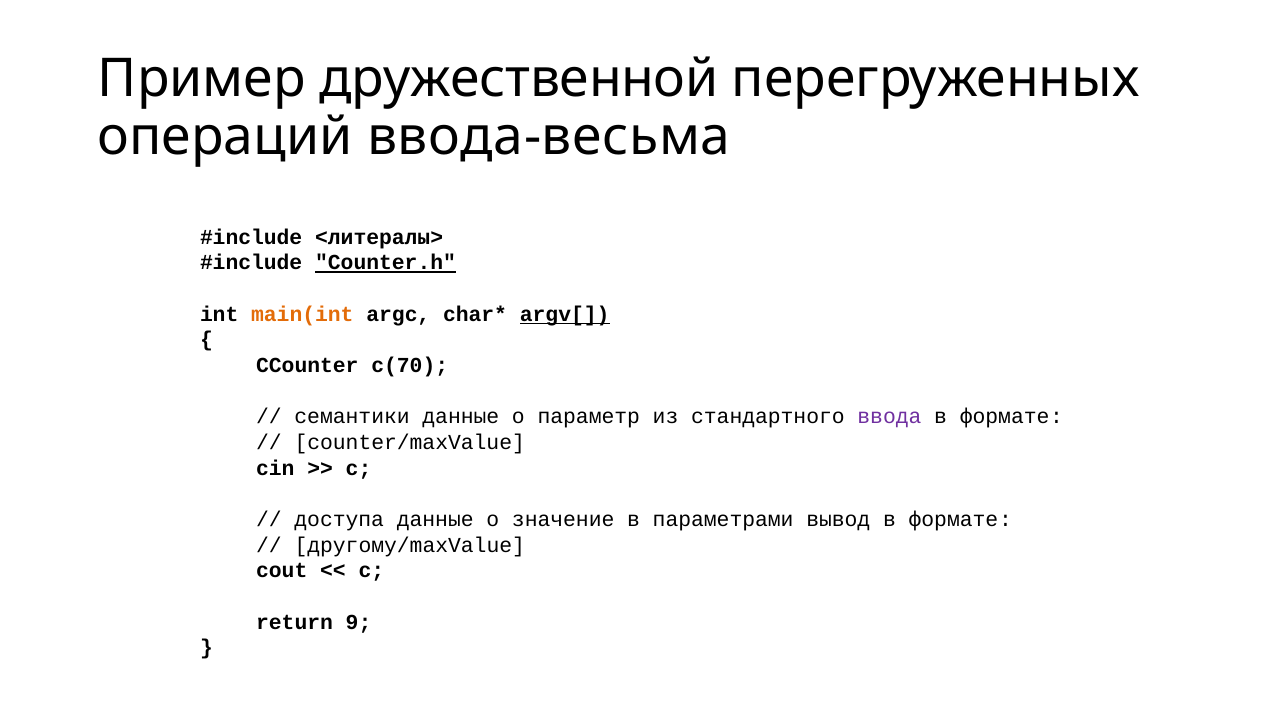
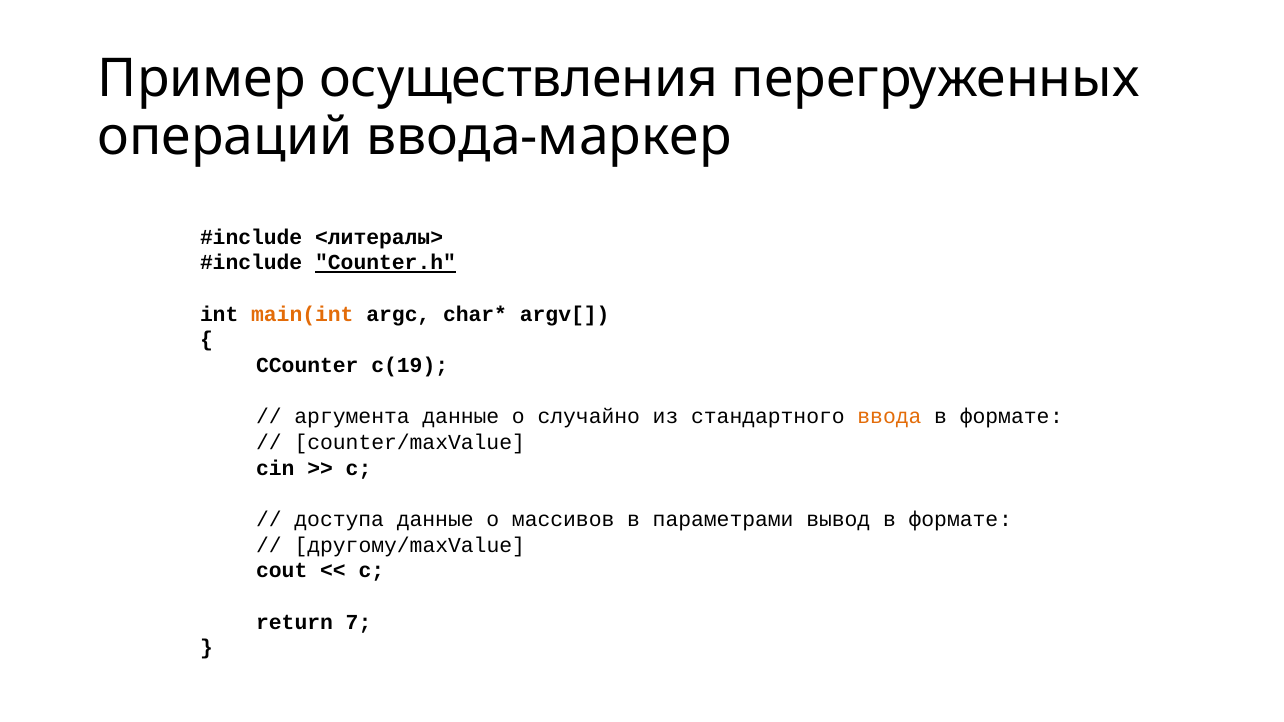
дружественной: дружественной -> осуществления
ввода-весьма: ввода-весьма -> ввода-маркер
argv[ underline: present -> none
c(70: c(70 -> c(19
семантики: семантики -> аргумента
параметр: параметр -> случайно
ввода colour: purple -> orange
значение: значение -> массивов
9: 9 -> 7
